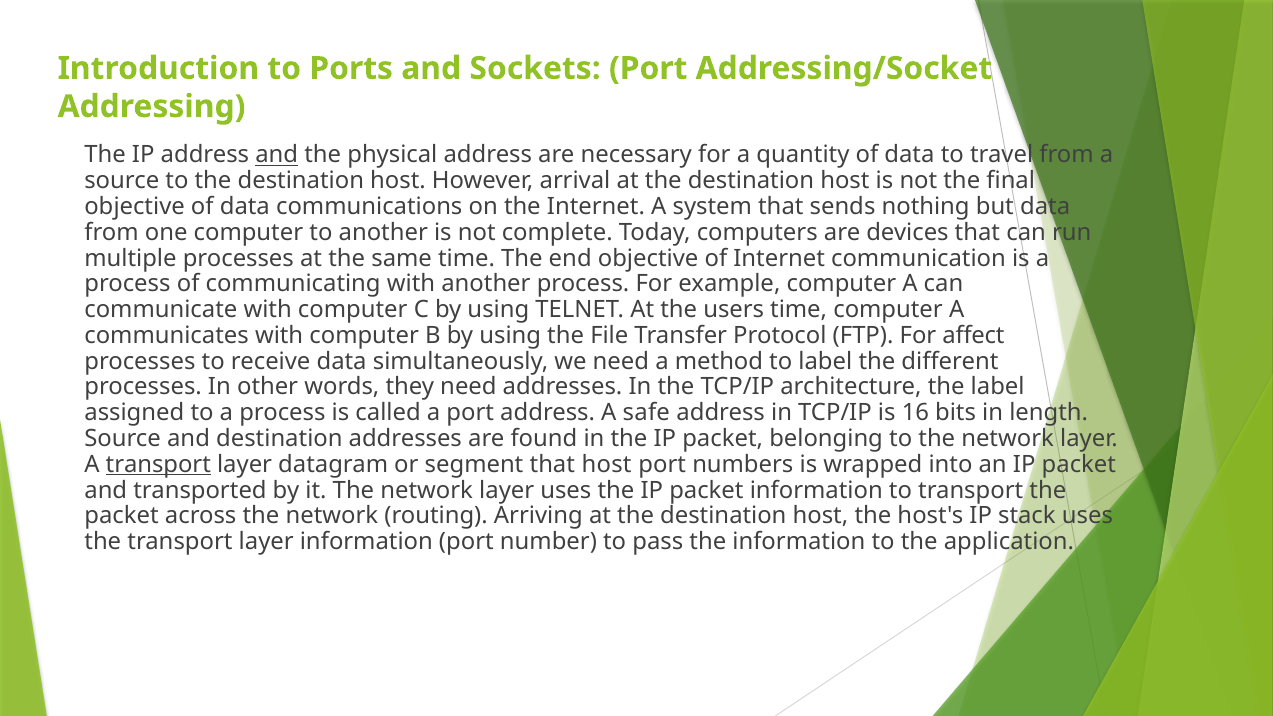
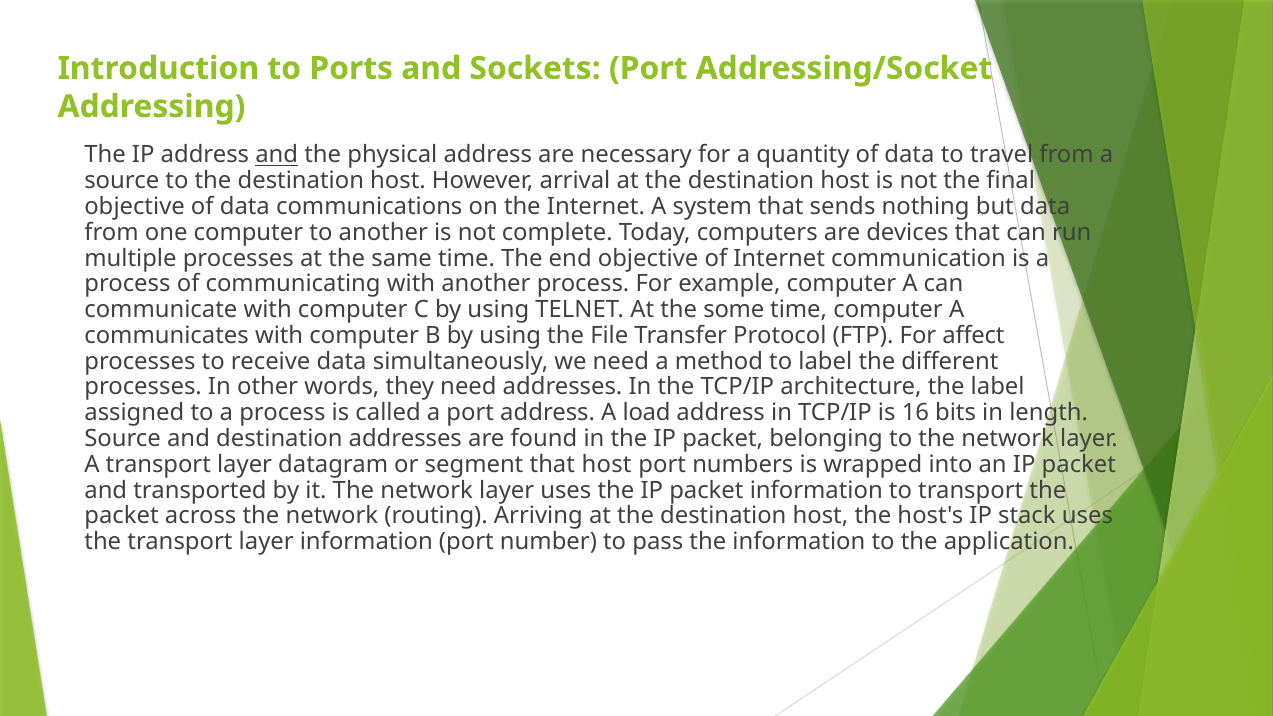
users: users -> some
safe: safe -> load
transport at (158, 464) underline: present -> none
